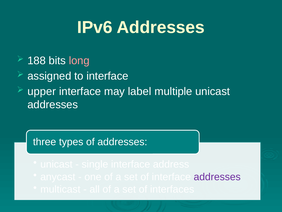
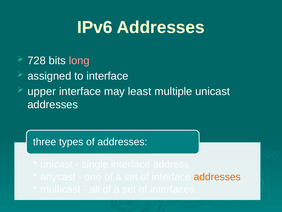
188: 188 -> 728
label: label -> least
addresses at (217, 176) colour: purple -> orange
